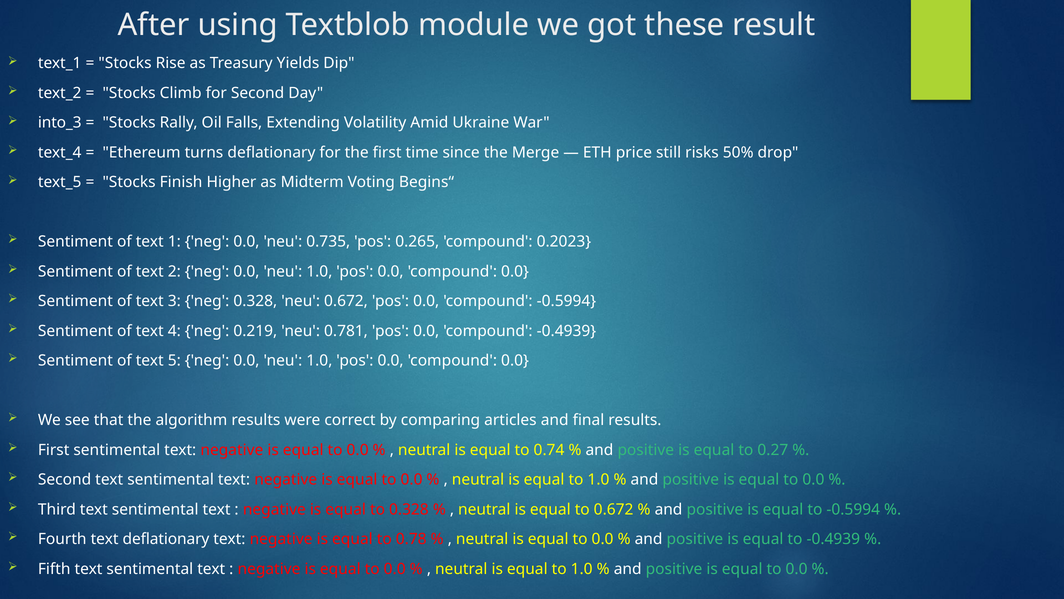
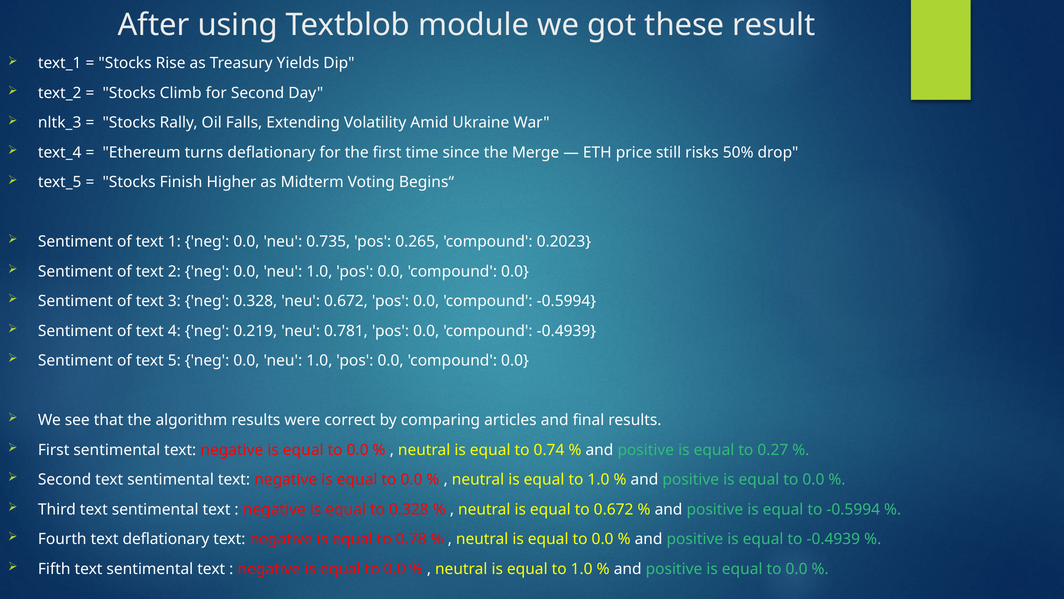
into_3: into_3 -> nltk_3
